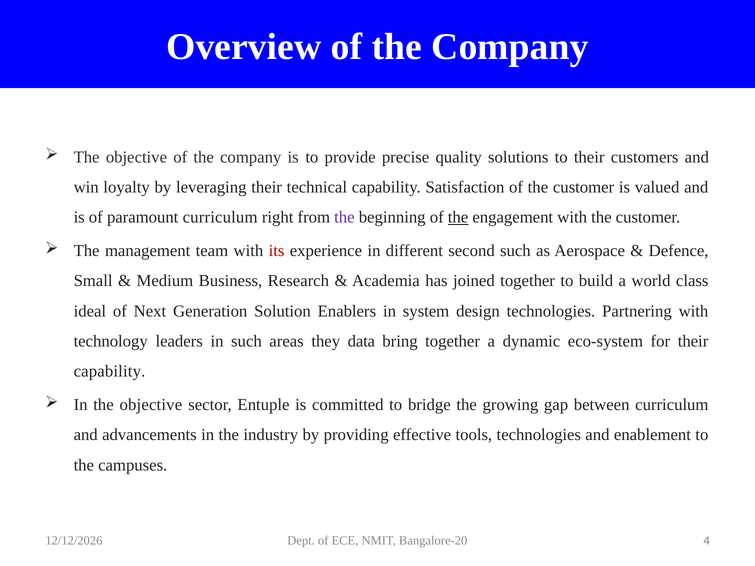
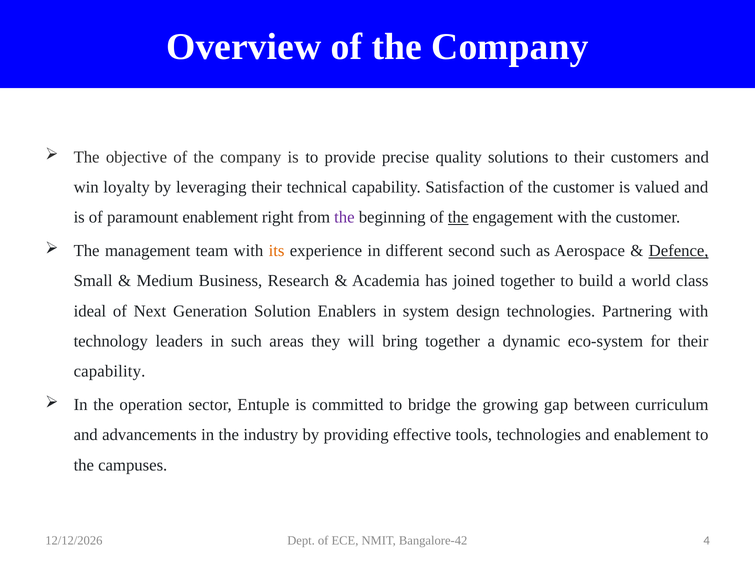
paramount curriculum: curriculum -> enablement
its colour: red -> orange
Defence underline: none -> present
data: data -> will
In the objective: objective -> operation
Bangalore-20: Bangalore-20 -> Bangalore-42
